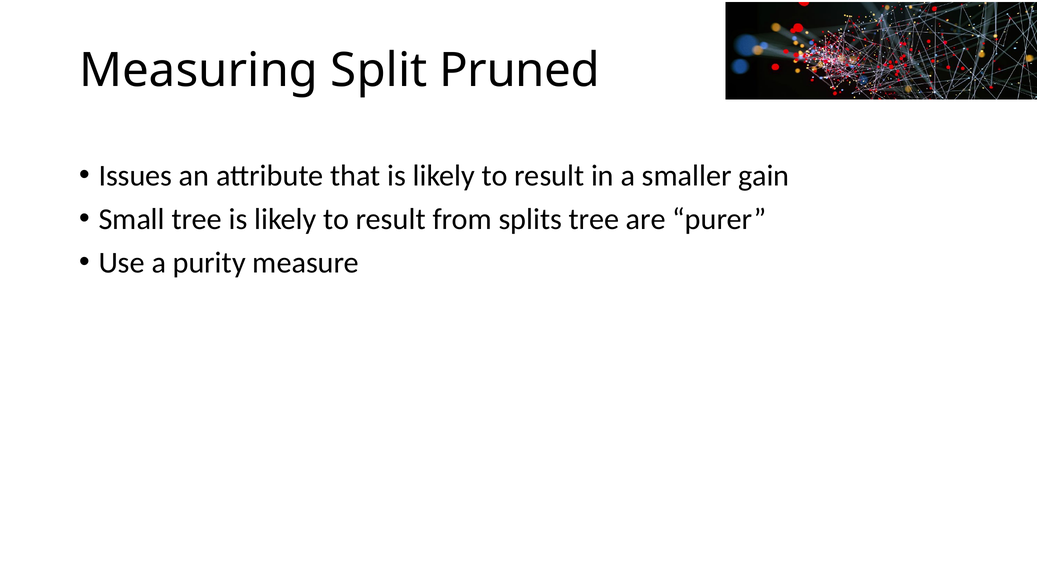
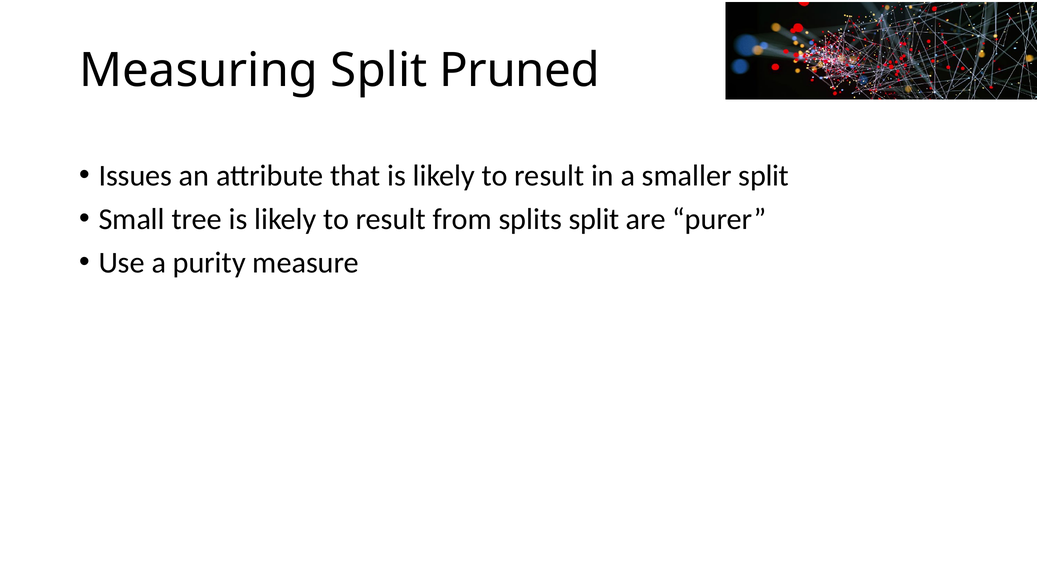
smaller gain: gain -> split
splits tree: tree -> split
